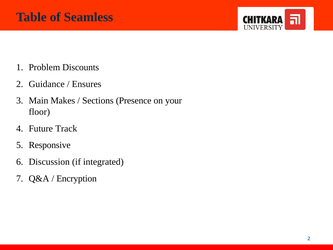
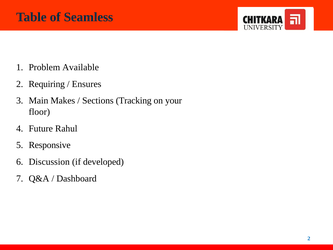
Discounts: Discounts -> Available
Guidance: Guidance -> Requiring
Presence: Presence -> Tracking
Track: Track -> Rahul
integrated: integrated -> developed
Encryption: Encryption -> Dashboard
